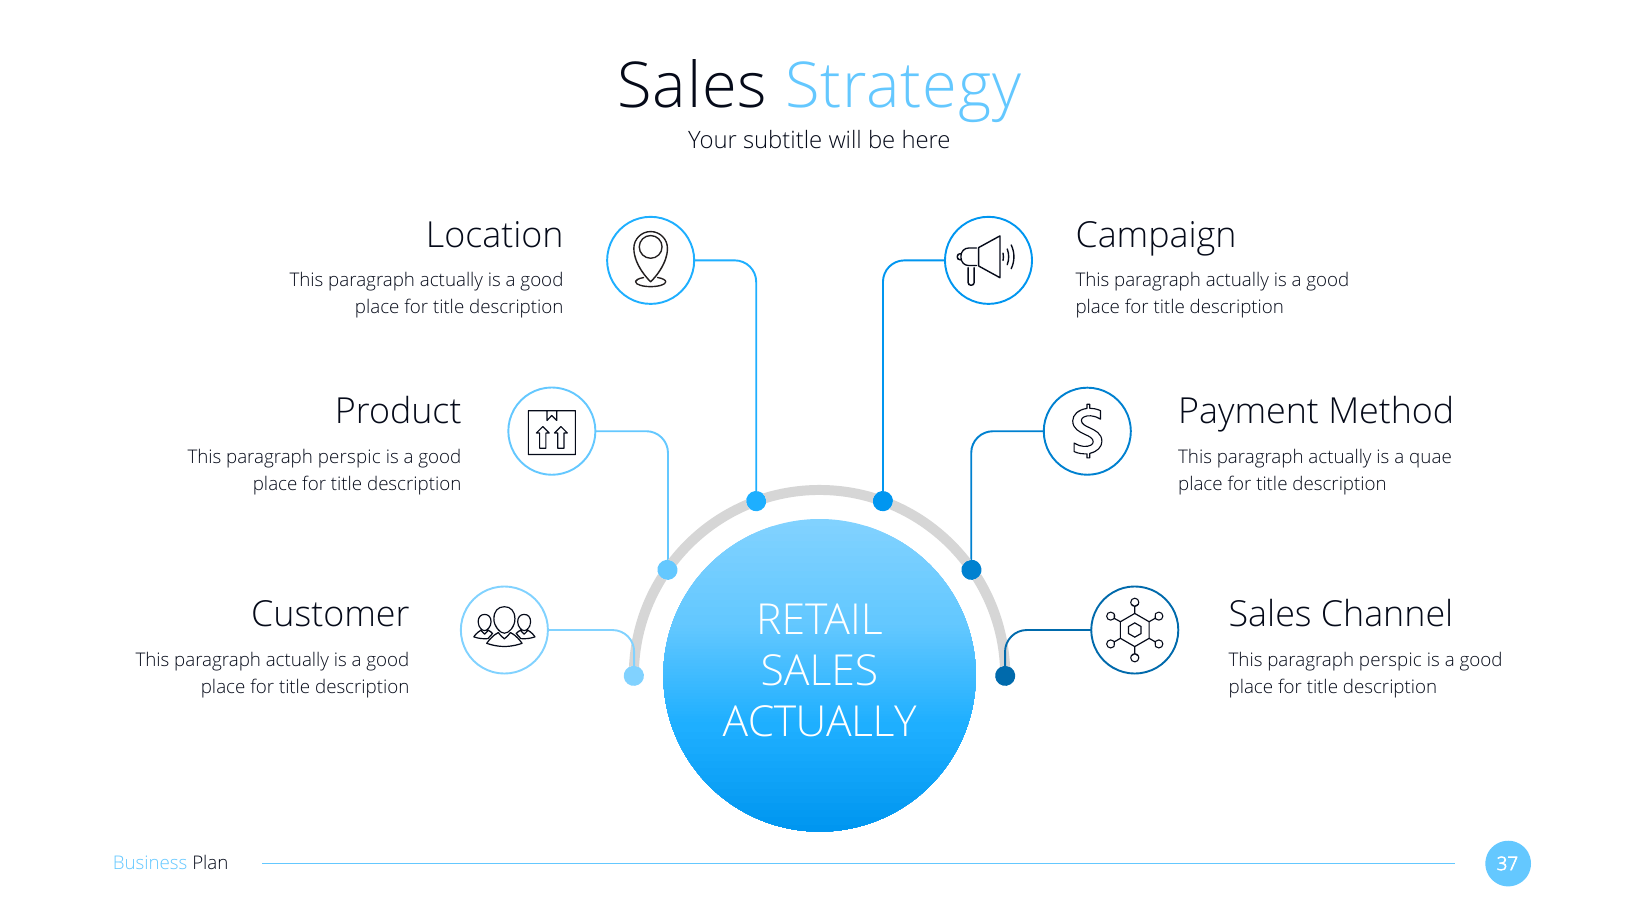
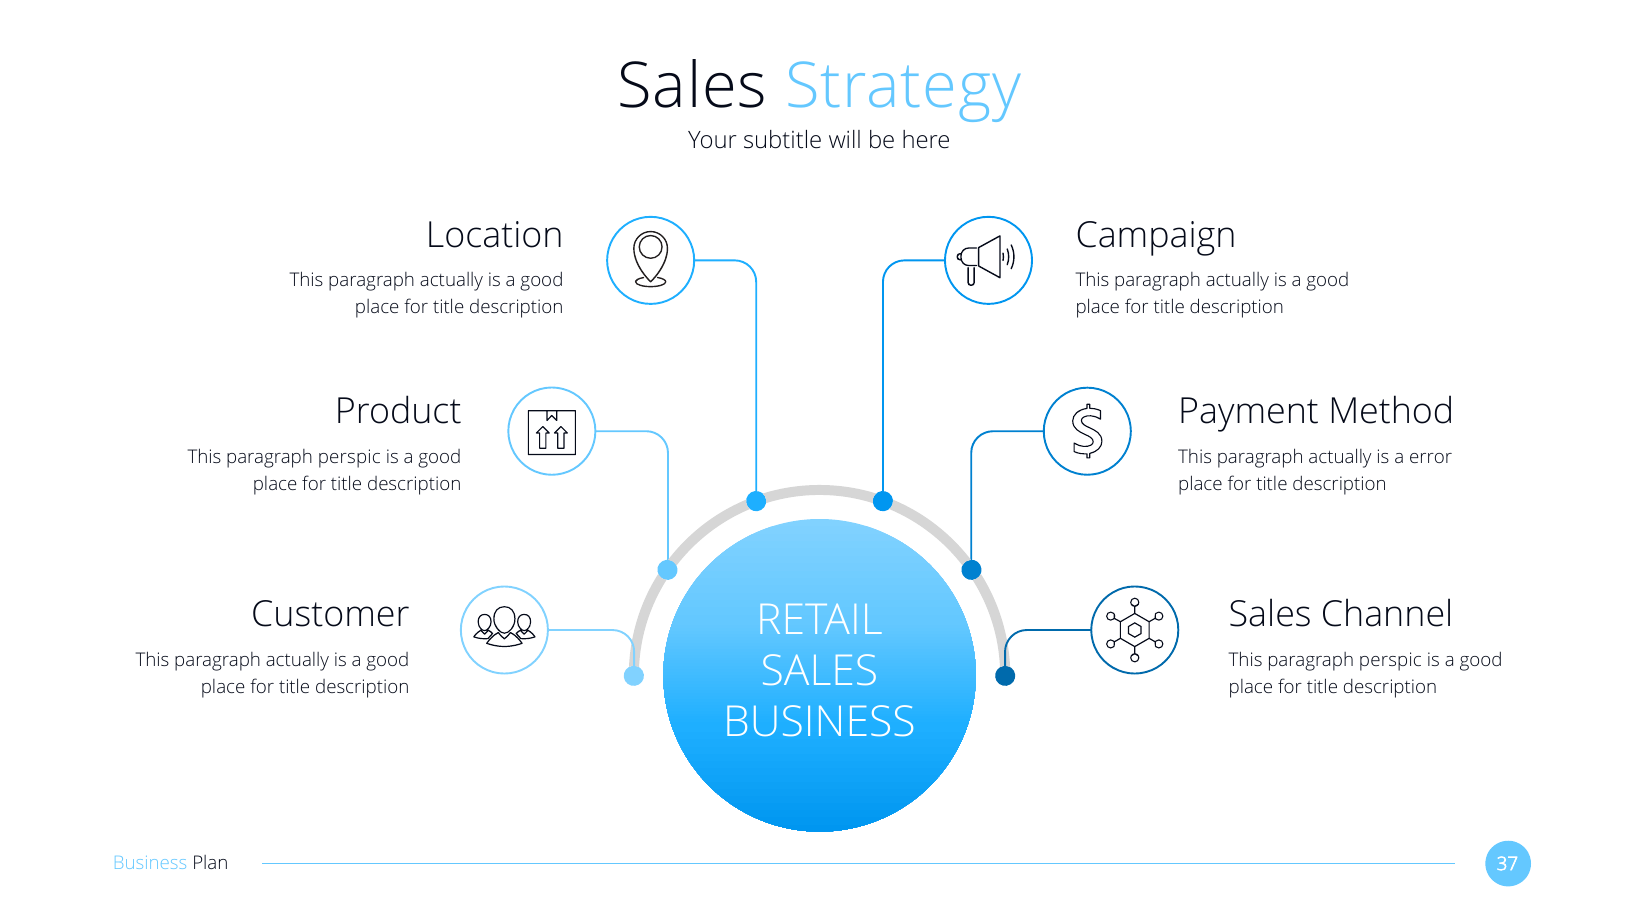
quae: quae -> error
ACTUALLY at (820, 723): ACTUALLY -> BUSINESS
